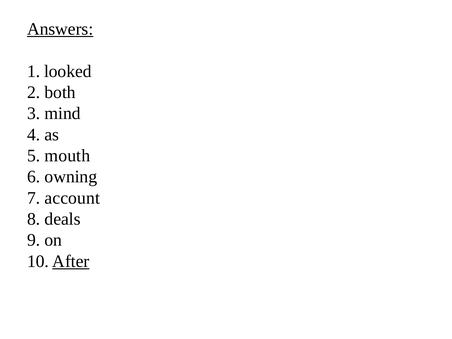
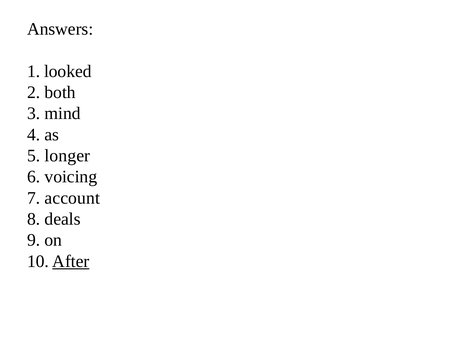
Answers underline: present -> none
mouth: mouth -> longer
owning: owning -> voicing
